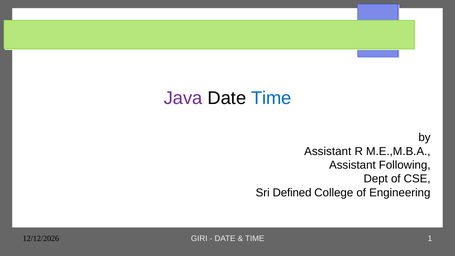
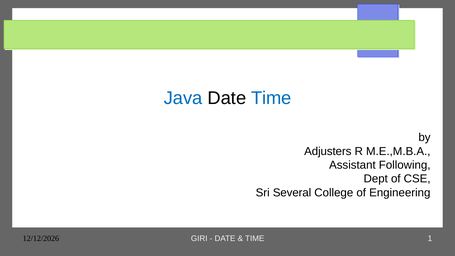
Java colour: purple -> blue
Assistant at (328, 151): Assistant -> Adjusters
Defined: Defined -> Several
